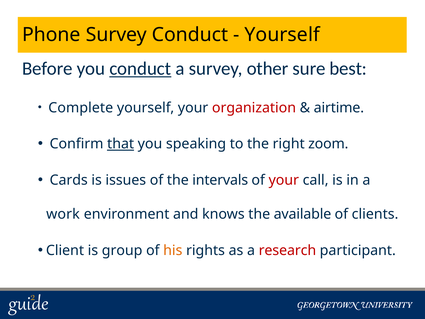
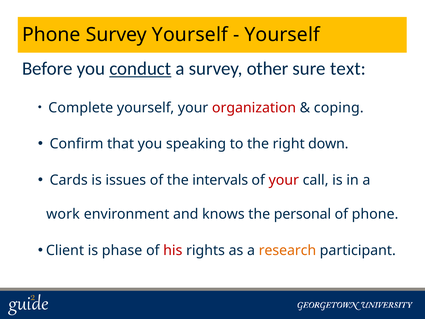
Survey Conduct: Conduct -> Yourself
best: best -> text
airtime: airtime -> coping
that underline: present -> none
zoom: zoom -> down
available: available -> personal
of clients: clients -> phone
group: group -> phase
his colour: orange -> red
research colour: red -> orange
